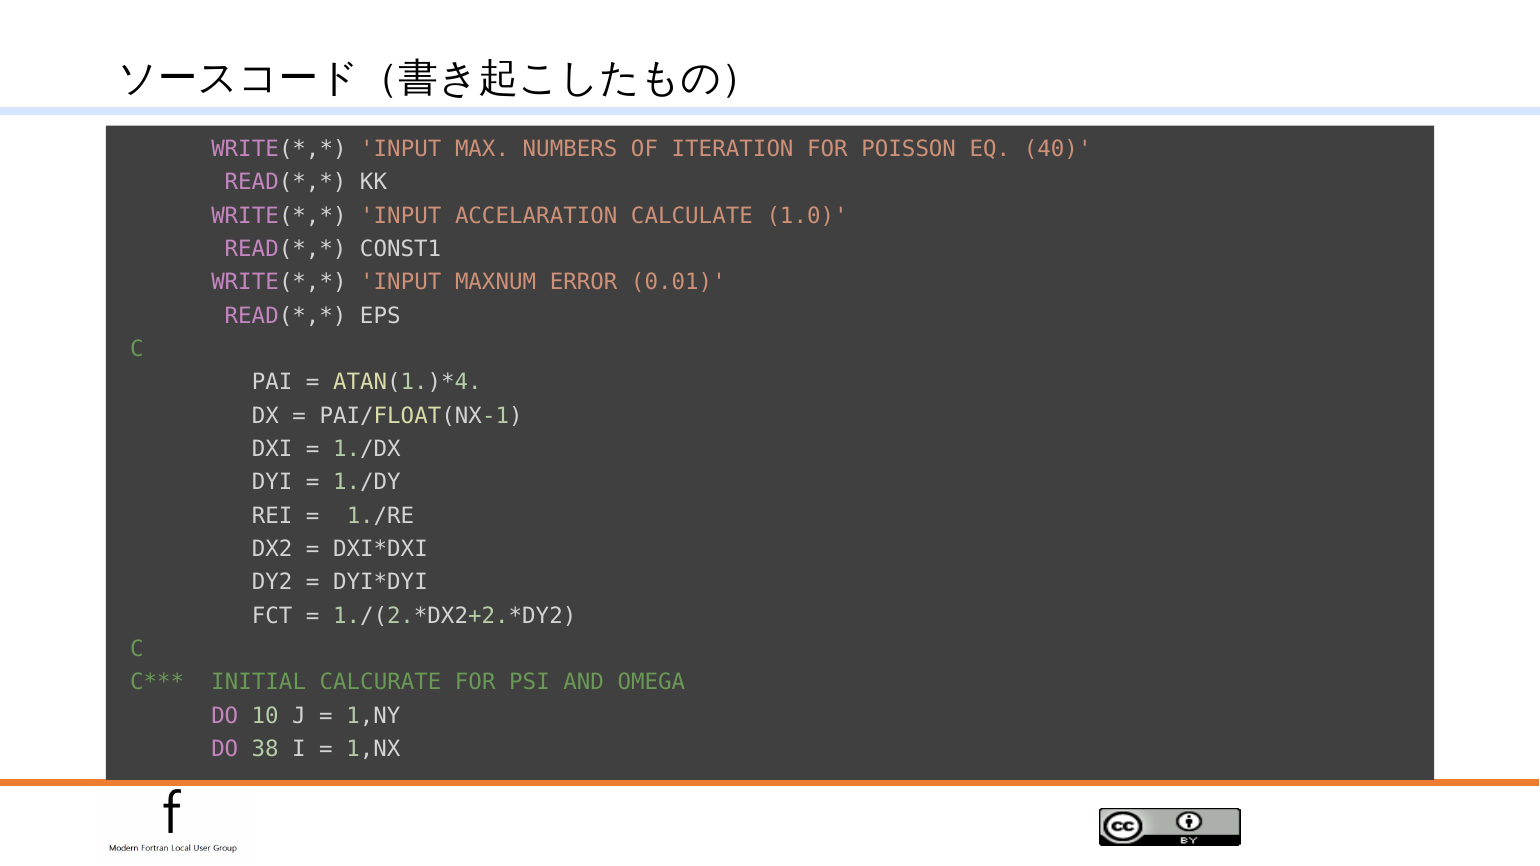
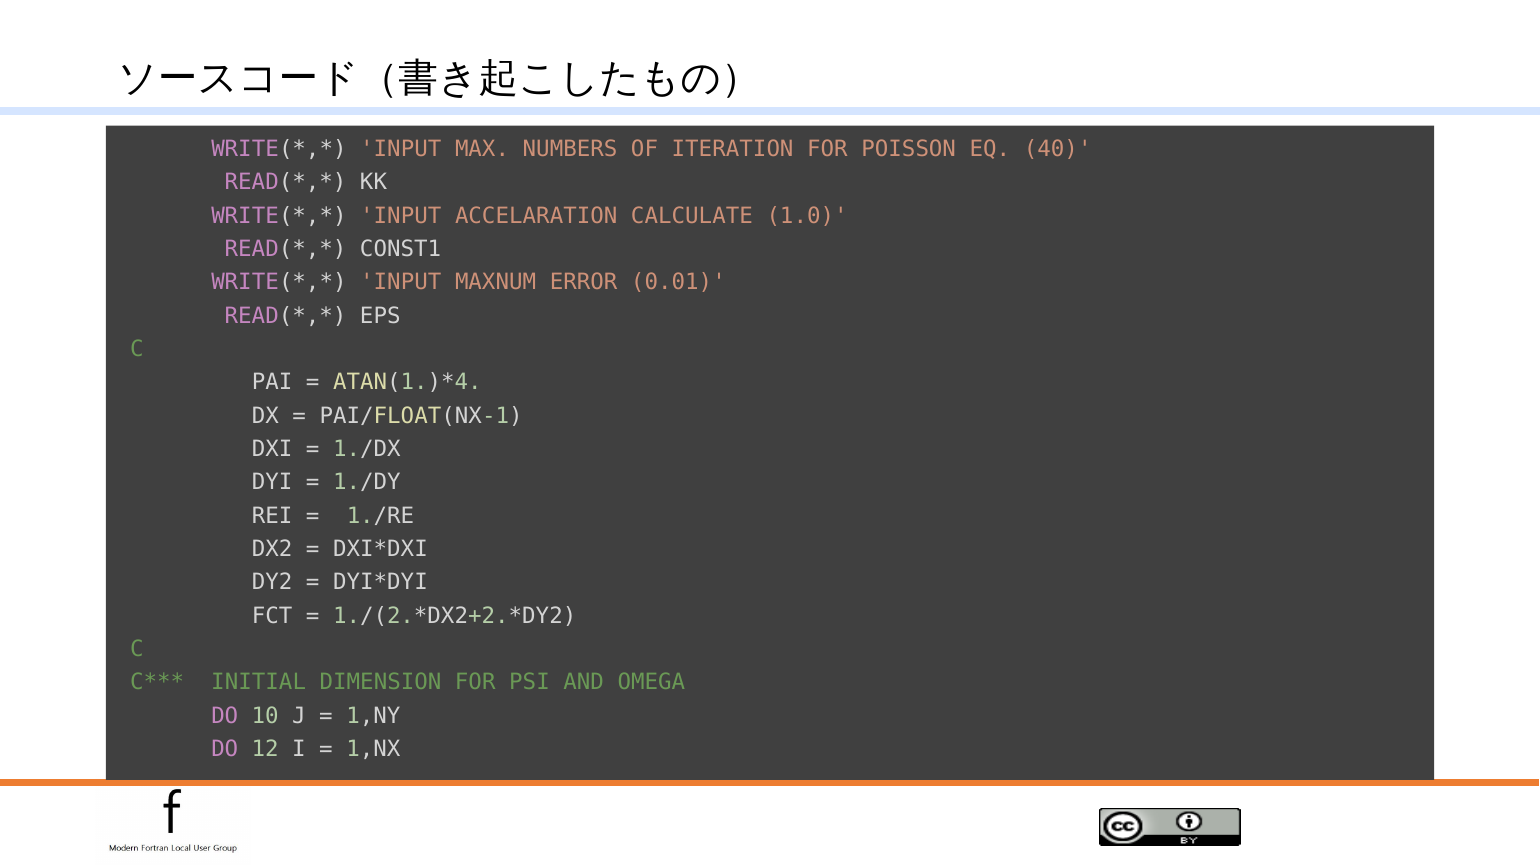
CALCURATE: CALCURATE -> DIMENSION
38: 38 -> 12
